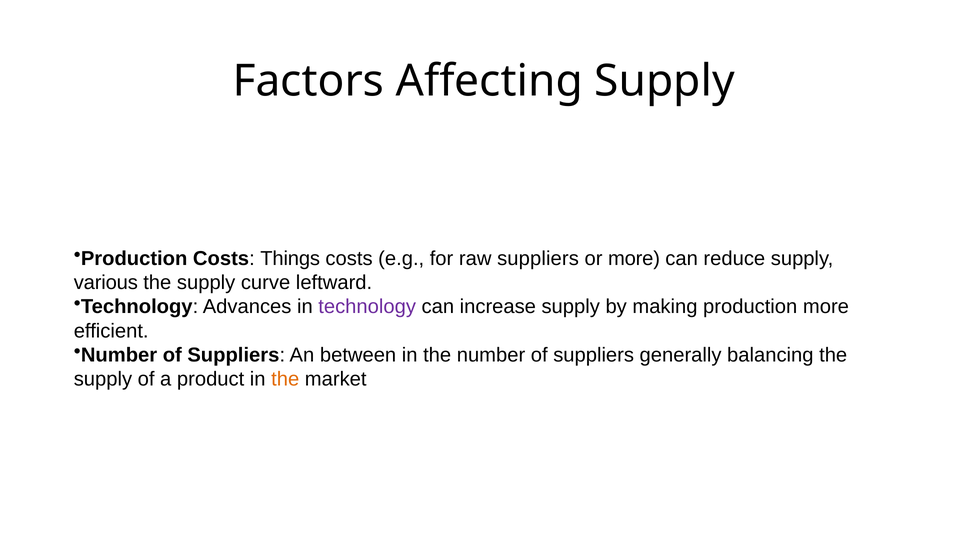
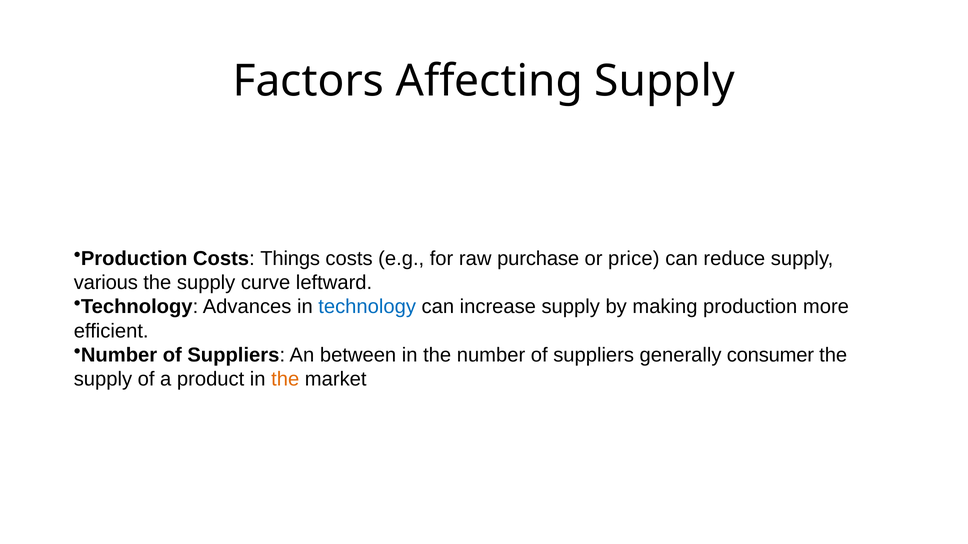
raw suppliers: suppliers -> purchase
or more: more -> price
technology at (367, 307) colour: purple -> blue
balancing: balancing -> consumer
